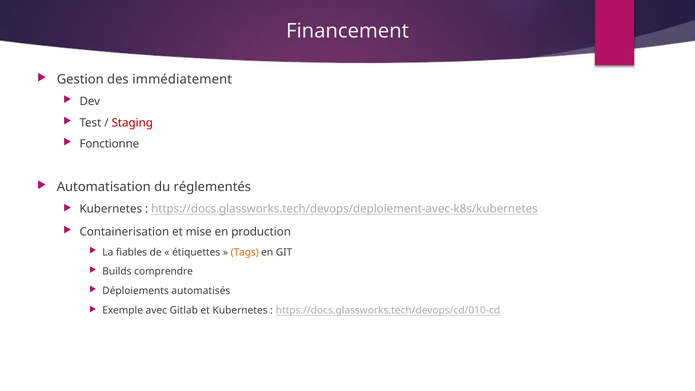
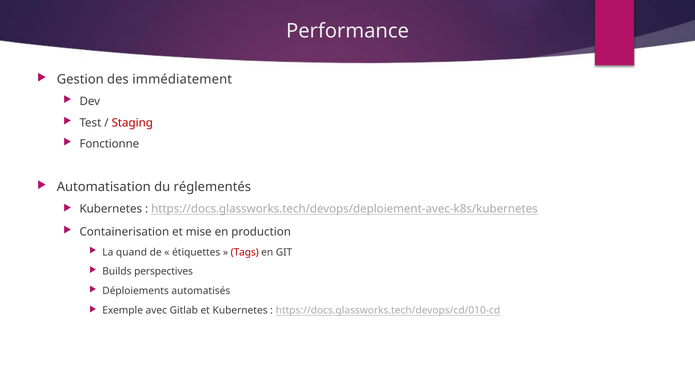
Financement: Financement -> Performance
fiables: fiables -> quand
Tags colour: orange -> red
comprendre: comprendre -> perspectives
